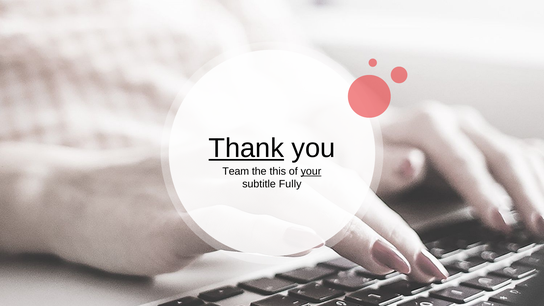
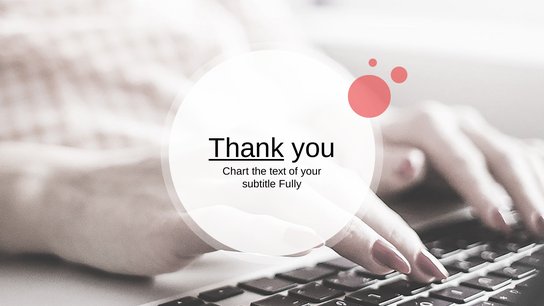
Team: Team -> Chart
this: this -> text
your underline: present -> none
